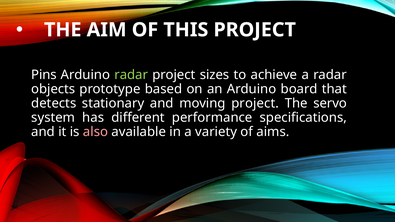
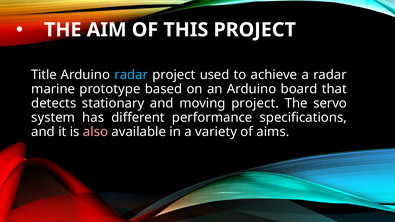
Pins: Pins -> Title
radar at (131, 75) colour: light green -> light blue
sizes: sizes -> used
objects: objects -> marine
